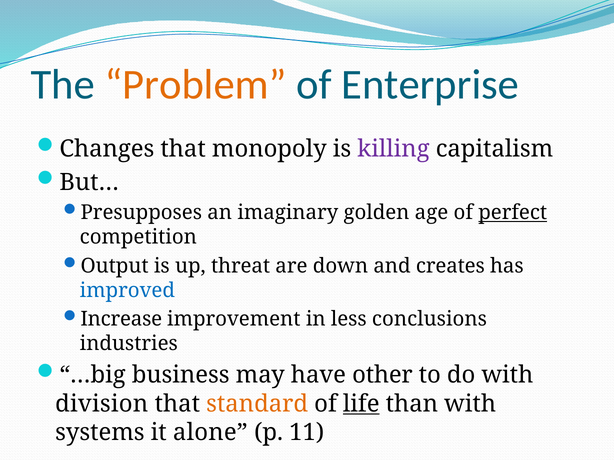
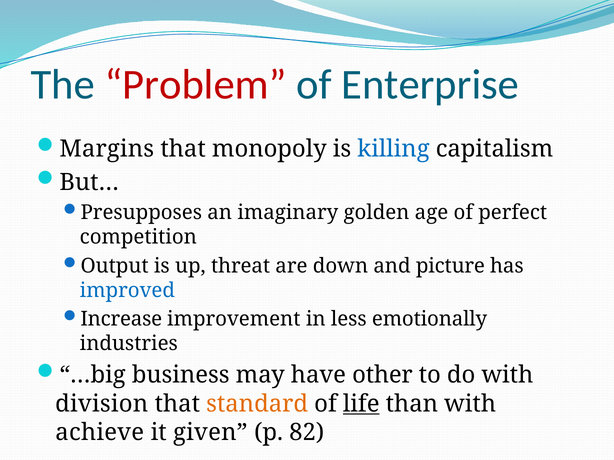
Problem colour: orange -> red
Changes: Changes -> Margins
killing colour: purple -> blue
perfect underline: present -> none
creates: creates -> picture
conclusions: conclusions -> emotionally
systems: systems -> achieve
alone: alone -> given
11: 11 -> 82
